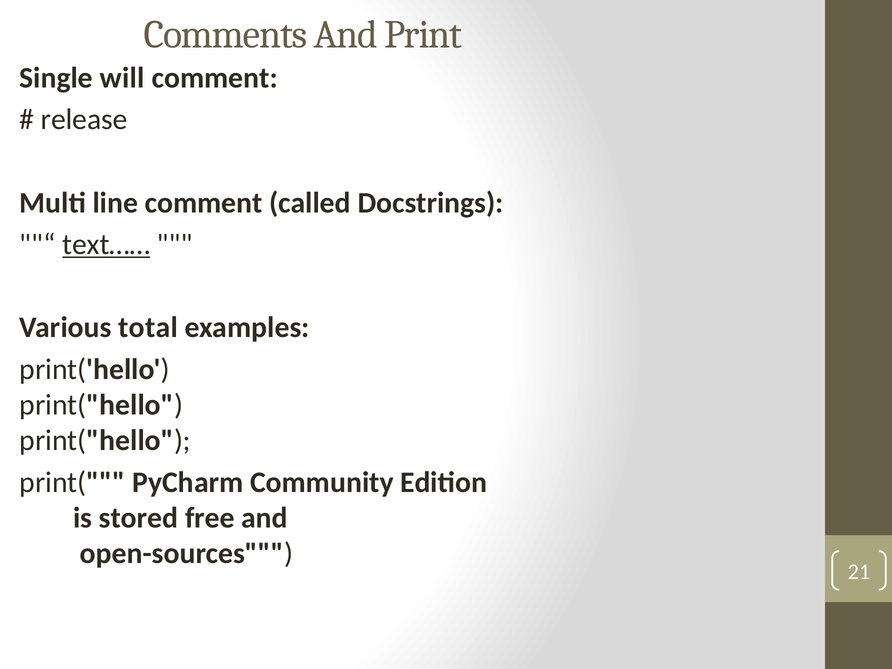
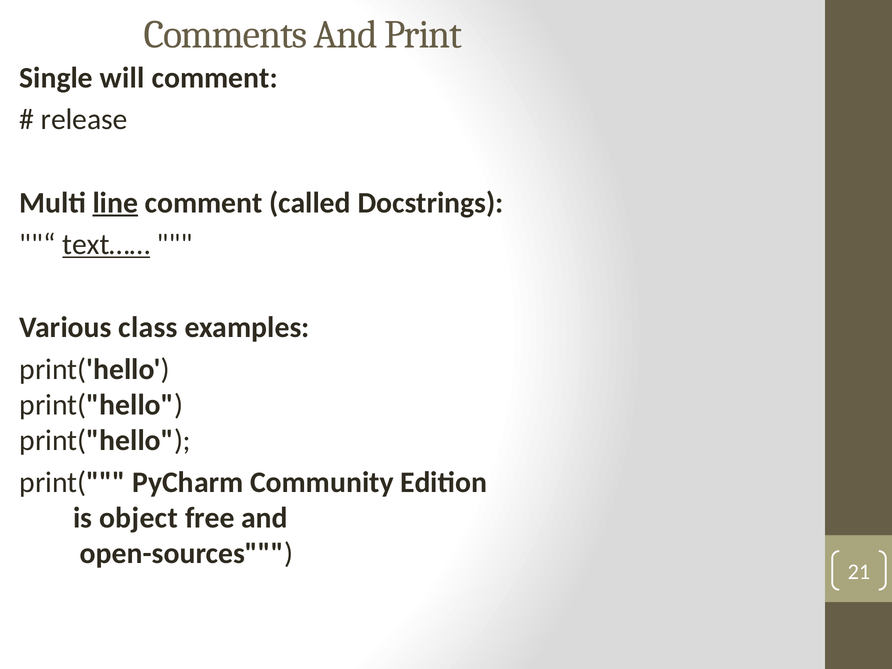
line underline: none -> present
total: total -> class
stored: stored -> object
